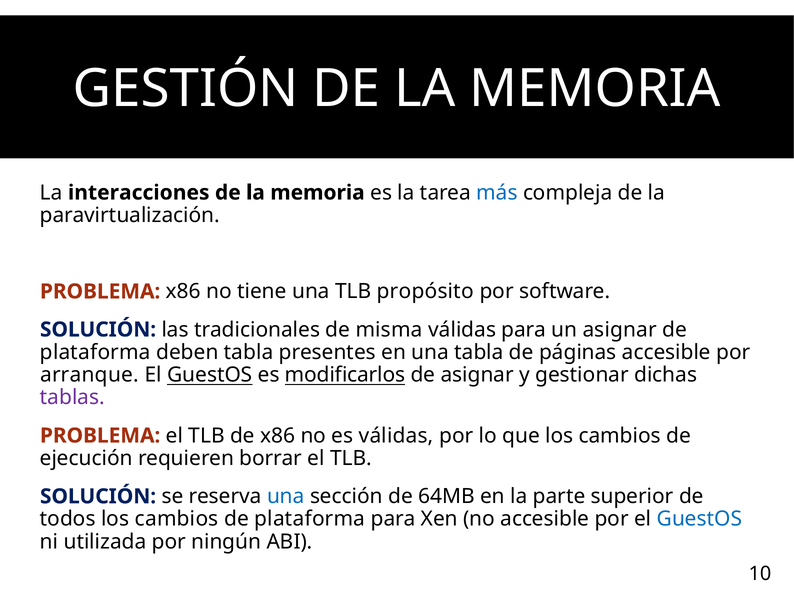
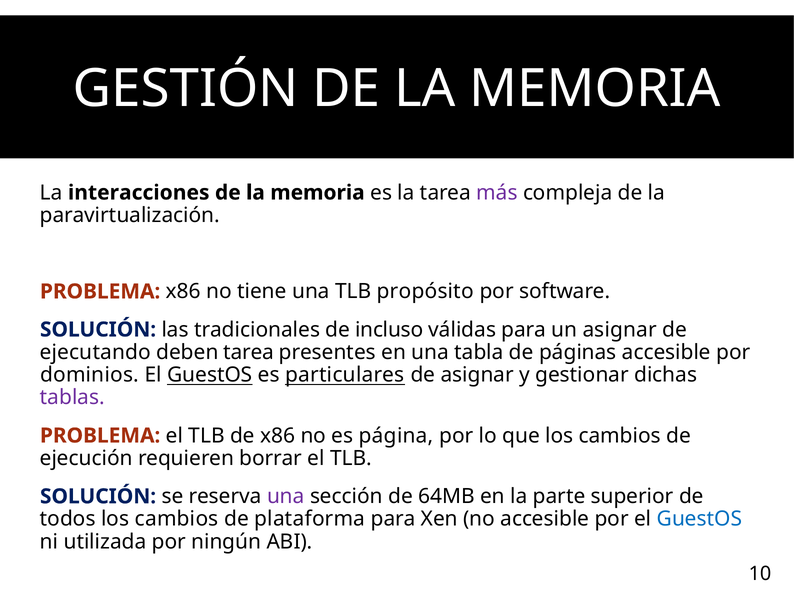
más colour: blue -> purple
misma: misma -> incluso
plataforma at (95, 352): plataforma -> ejecutando
deben tabla: tabla -> tarea
arranque: arranque -> dominios
modificarlos: modificarlos -> particulares
es válidas: válidas -> página
una at (286, 496) colour: blue -> purple
